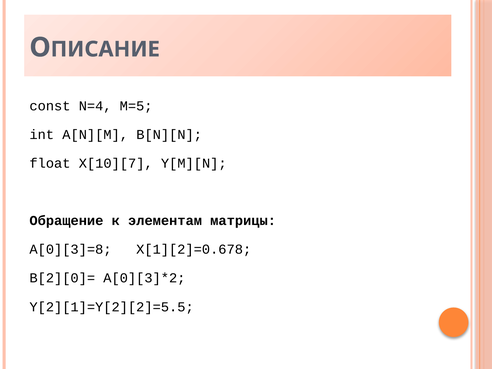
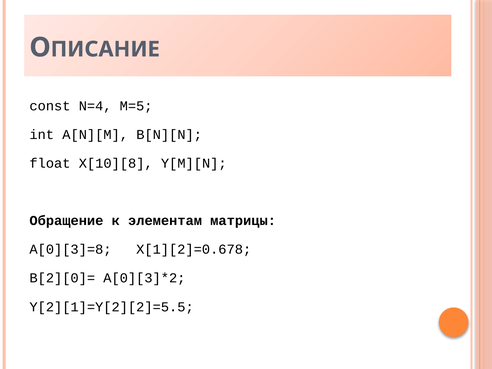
X[10][7: X[10][7 -> X[10][8
